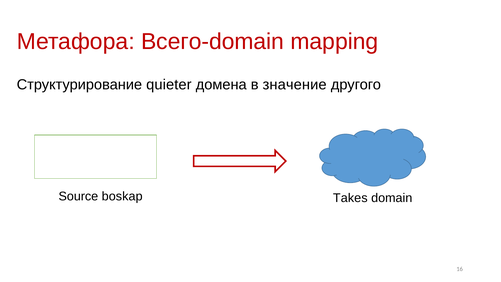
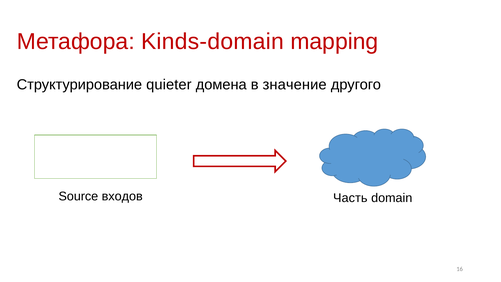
Всего-domain: Всего-domain -> Kinds-domain
boskap: boskap -> входов
Takes: Takes -> Часть
